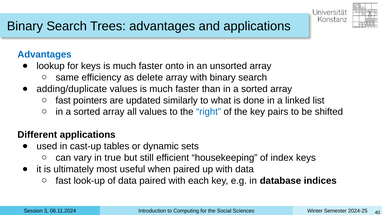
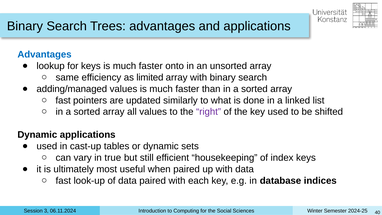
delete: delete -> limited
adding/duplicate: adding/duplicate -> adding/managed
right colour: blue -> purple
key pairs: pairs -> used
Different at (37, 135): Different -> Dynamic
